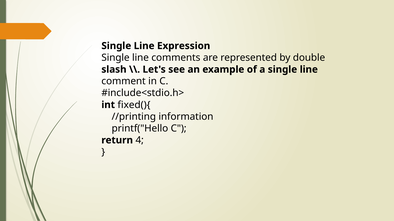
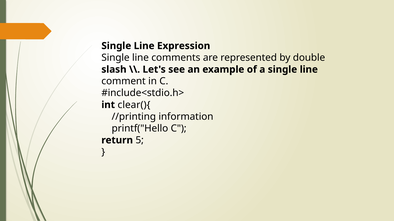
fixed(){: fixed(){ -> clear(){
4: 4 -> 5
